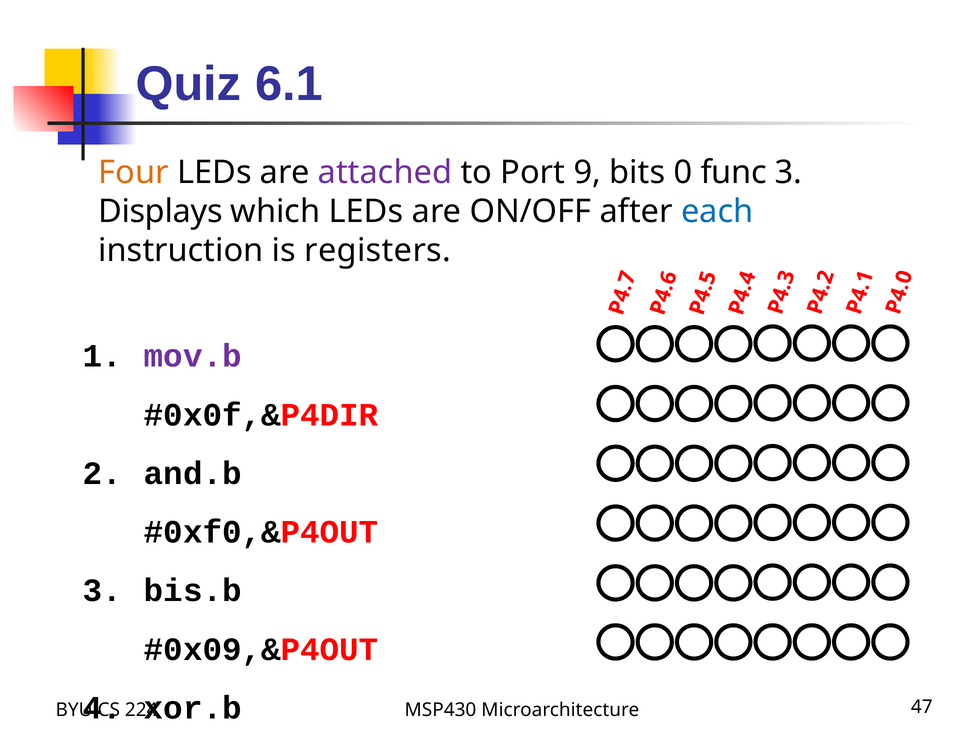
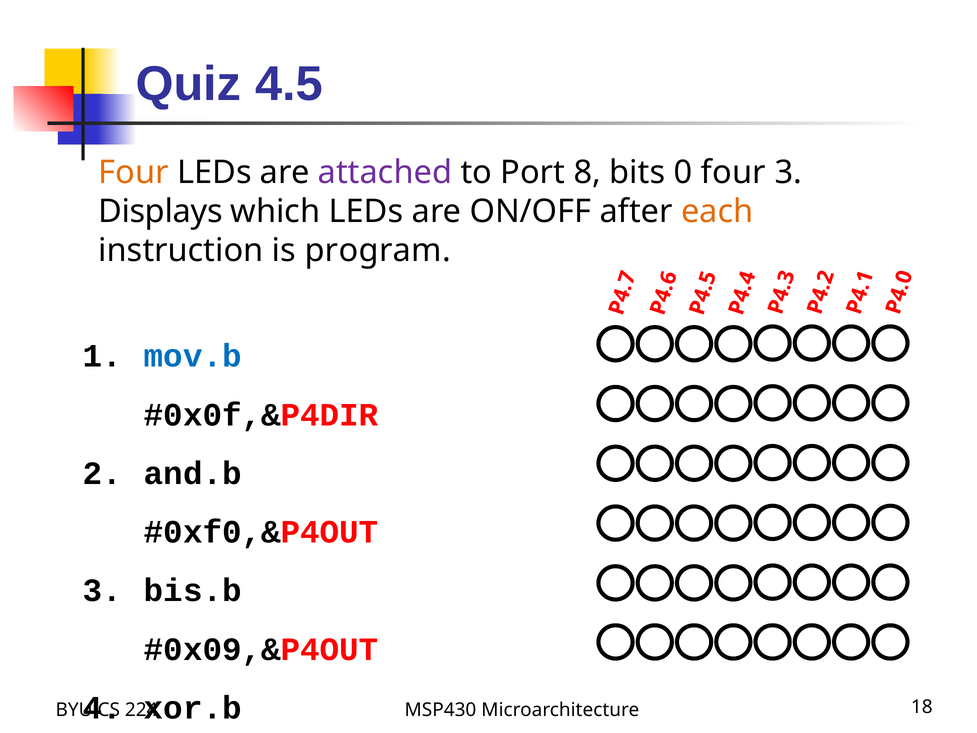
6.1: 6.1 -> 4.5
9: 9 -> 8
0 func: func -> four
each colour: blue -> orange
registers: registers -> program
mov.b colour: purple -> blue
47: 47 -> 18
